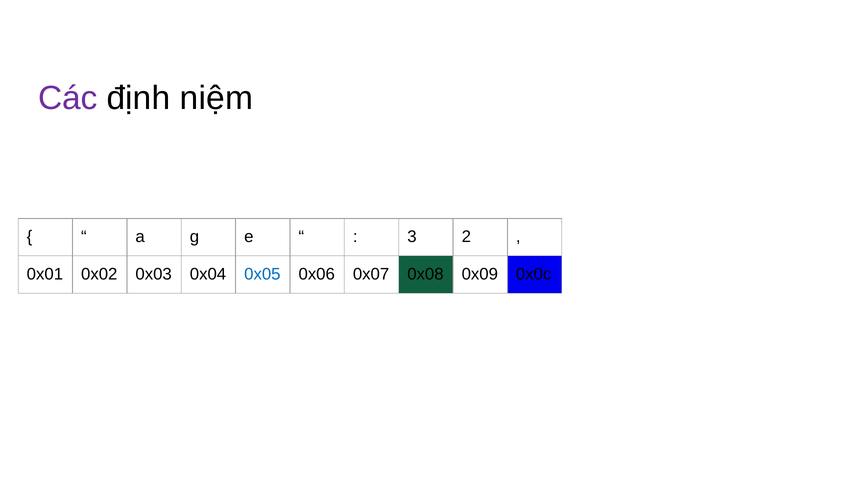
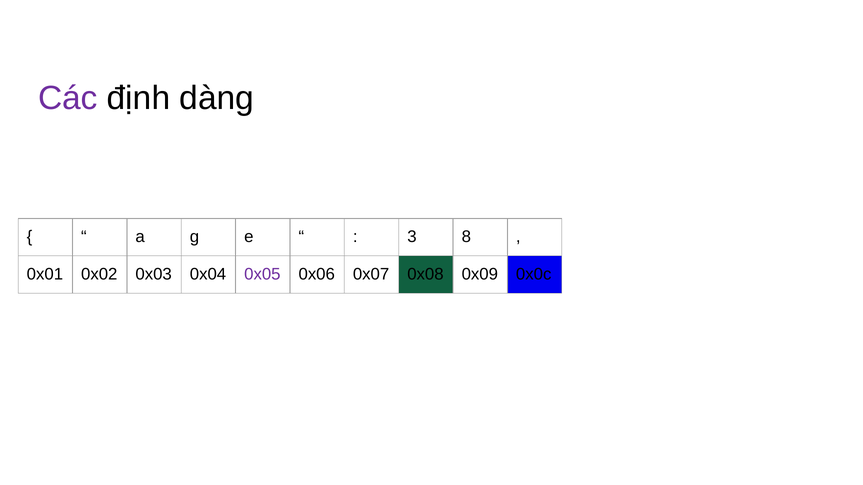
niệm: niệm -> dàng
2: 2 -> 8
0x05 colour: blue -> purple
